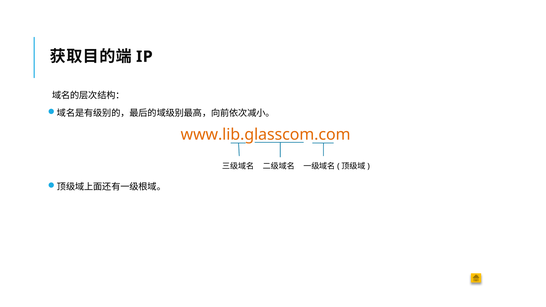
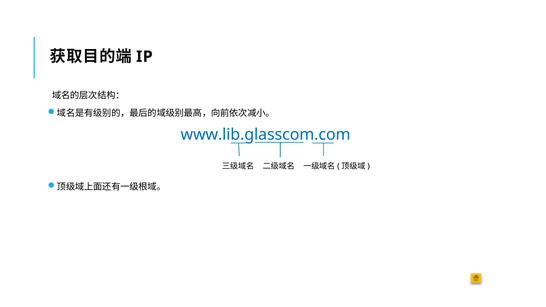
www.lib.glasscom.com colour: orange -> blue
